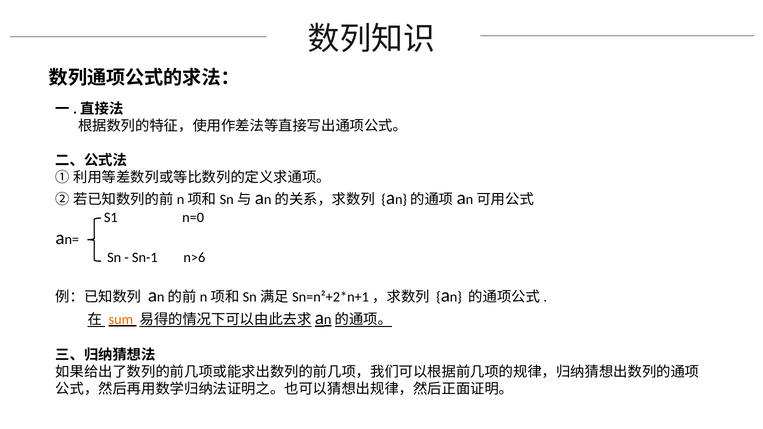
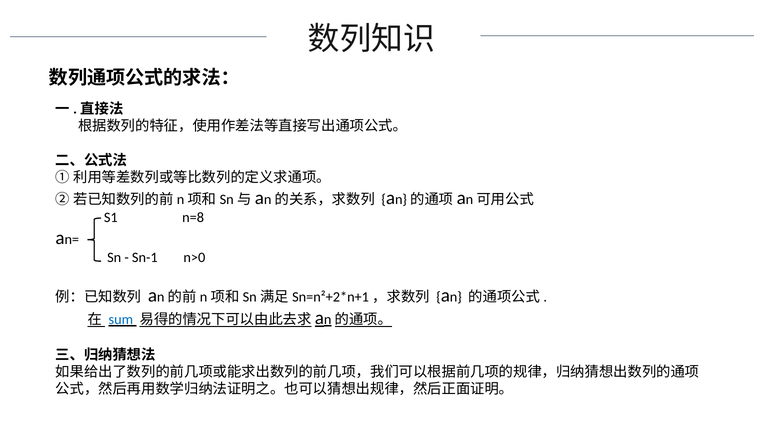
n=0: n=0 -> n=8
n>6: n>6 -> n>0
sum colour: orange -> blue
